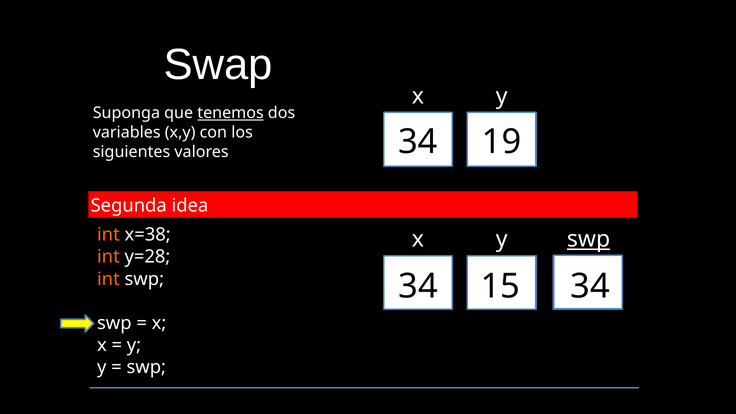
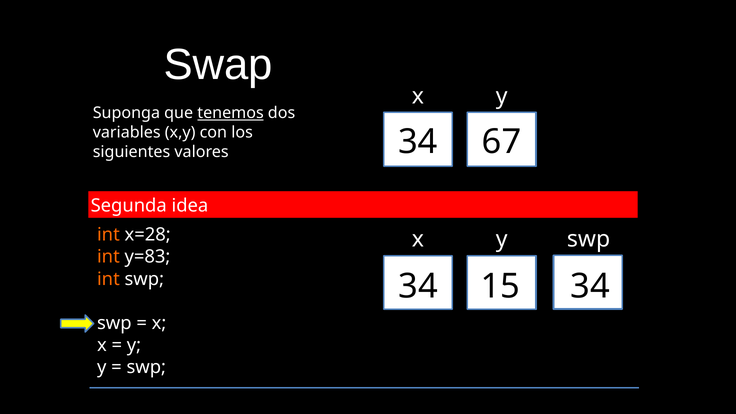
19: 19 -> 67
x=38: x=38 -> x=28
swp at (589, 239) underline: present -> none
y=28: y=28 -> y=83
